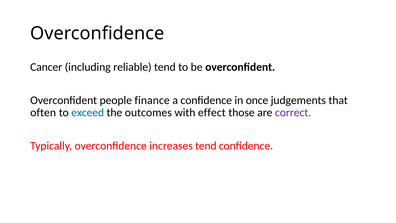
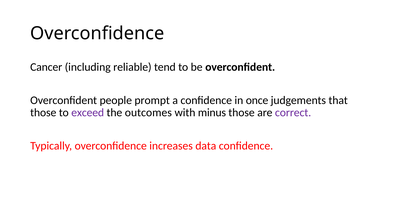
finance: finance -> prompt
often at (43, 113): often -> those
exceed colour: blue -> purple
effect: effect -> minus
increases tend: tend -> data
